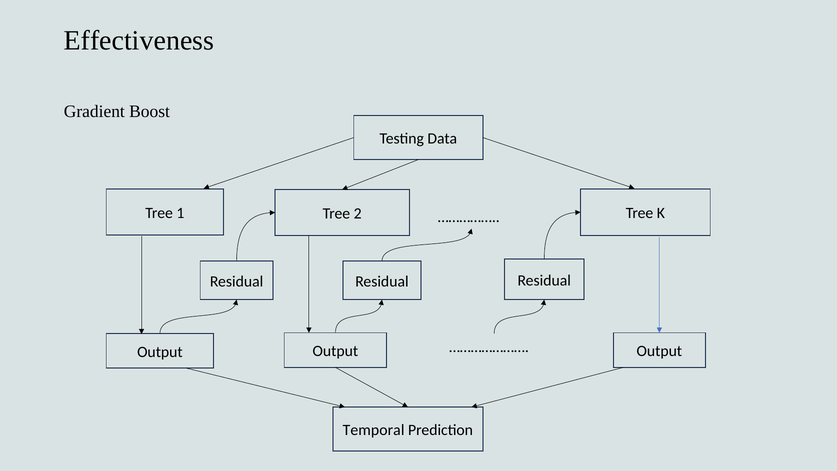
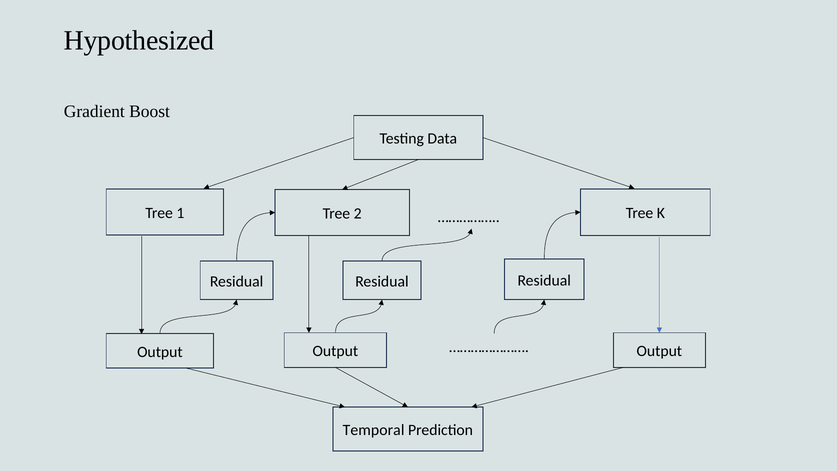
Effectiveness: Effectiveness -> Hypothesized
